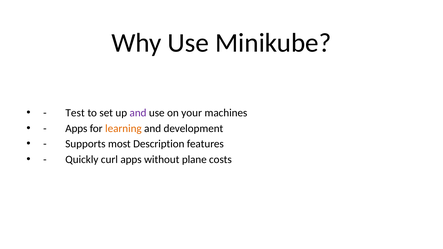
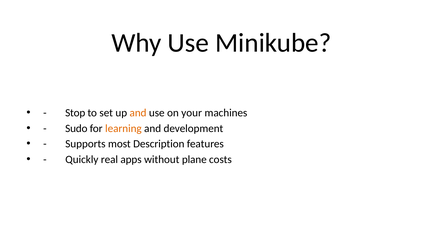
Test: Test -> Stop
and at (138, 113) colour: purple -> orange
Apps at (76, 129): Apps -> Sudo
curl: curl -> real
